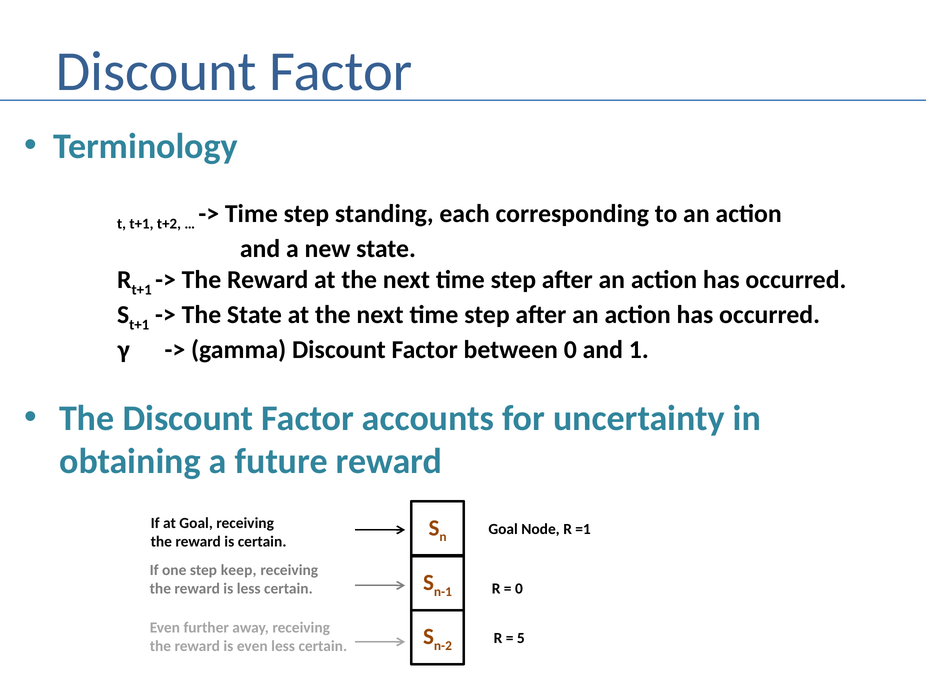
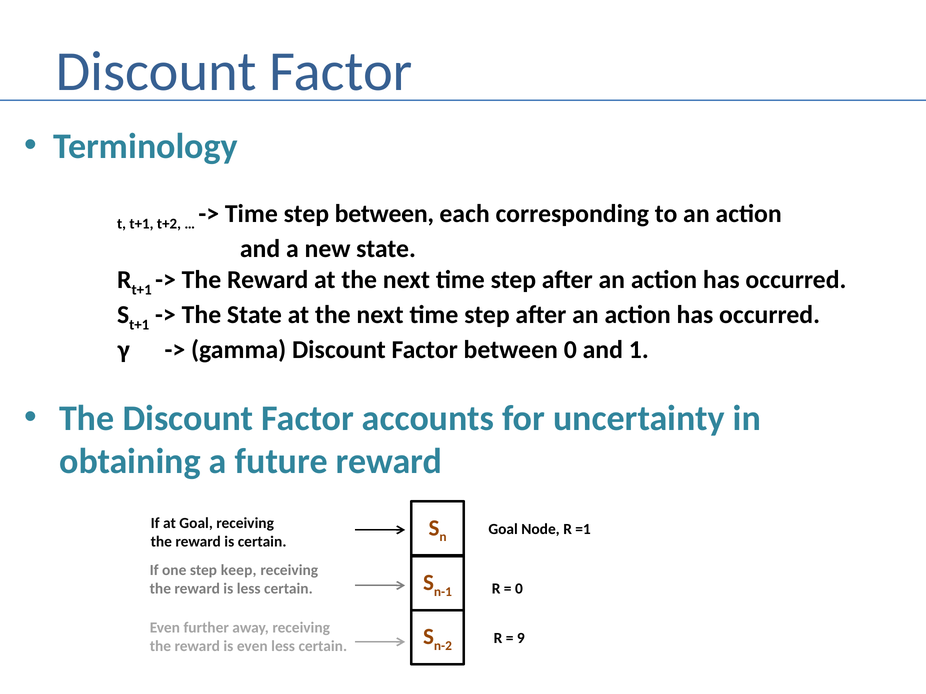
step standing: standing -> between
5: 5 -> 9
